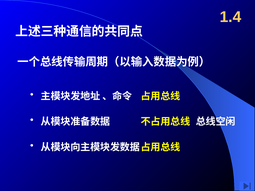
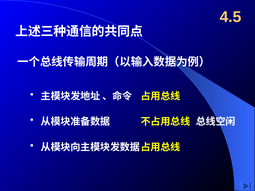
1.4: 1.4 -> 4.5
